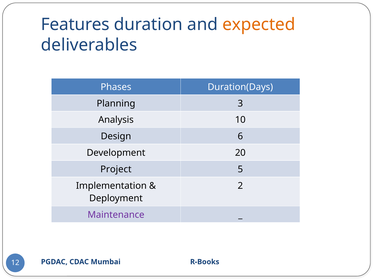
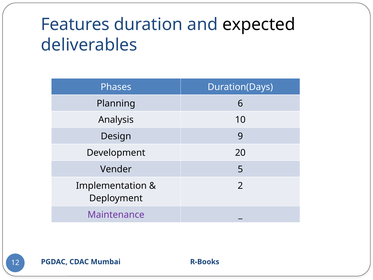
expected colour: orange -> black
3: 3 -> 6
6: 6 -> 9
Project: Project -> Vender
